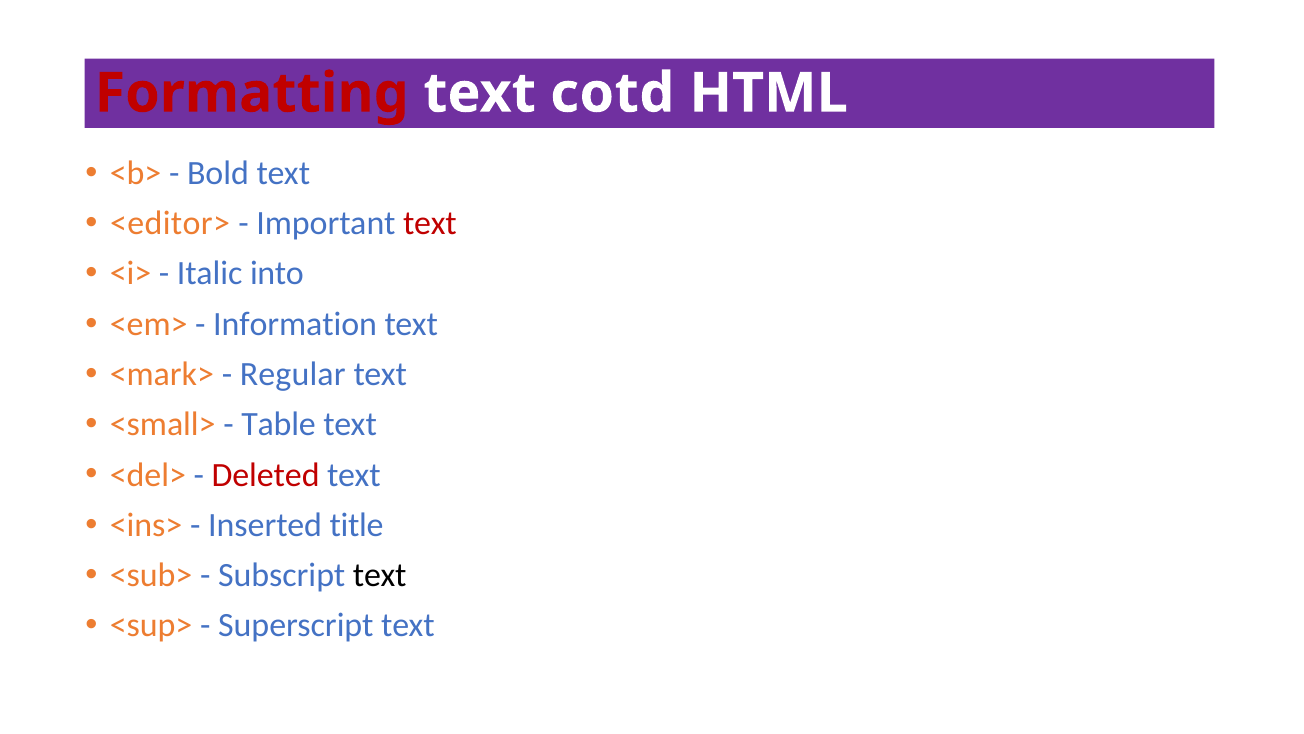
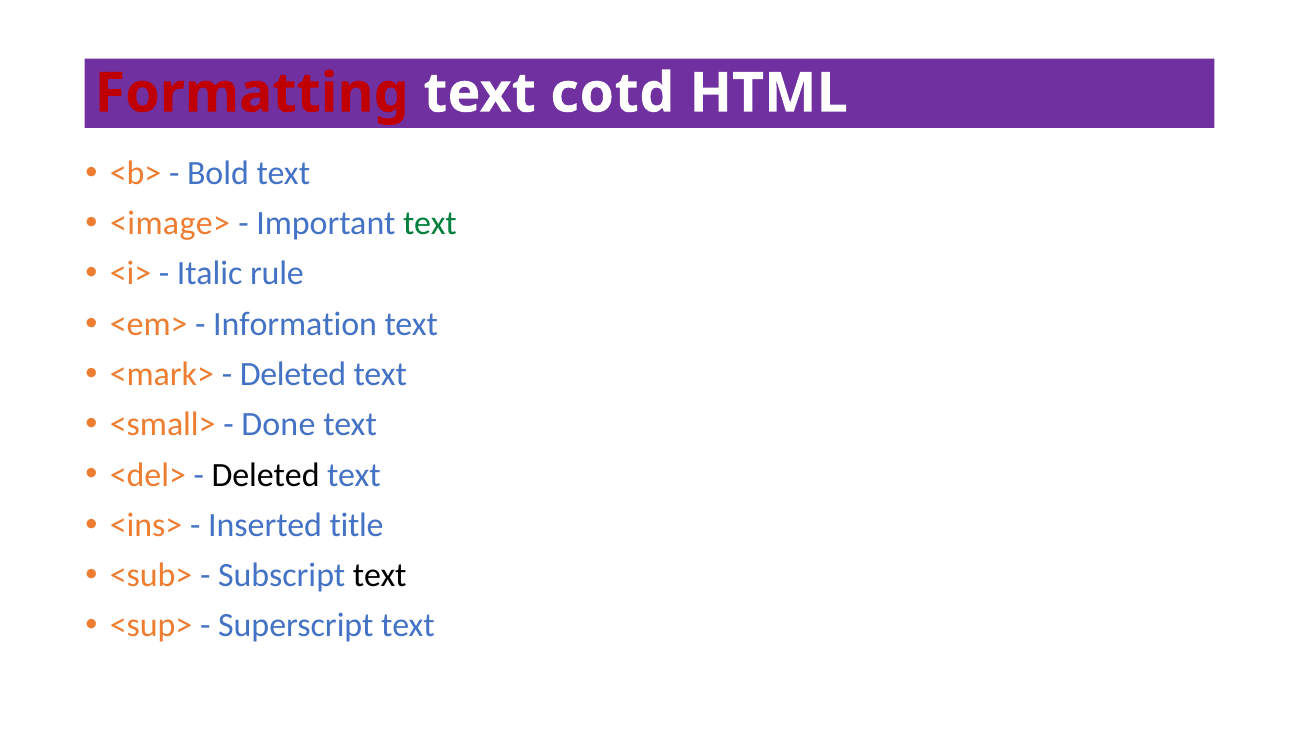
<editor>: <editor> -> <image>
text at (430, 223) colour: red -> green
into: into -> rule
Regular at (293, 374): Regular -> Deleted
Table: Table -> Done
Deleted at (266, 474) colour: red -> black
